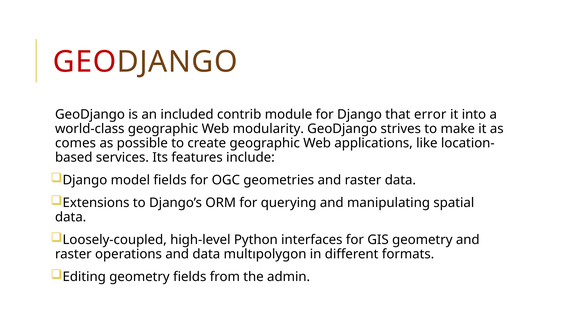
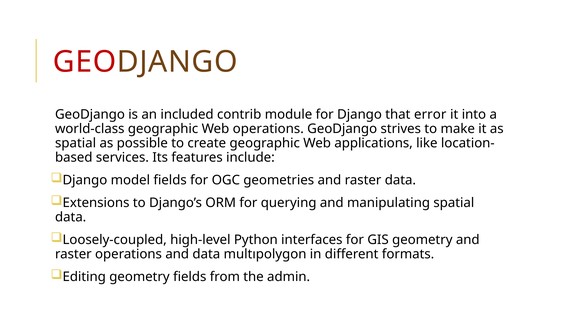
Web modularity: modularity -> operations
comes at (76, 143): comes -> spatial
